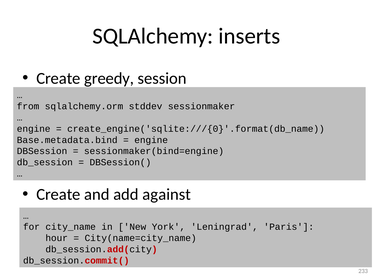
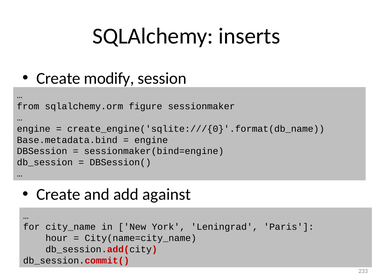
greedy: greedy -> modify
stddev: stddev -> figure
